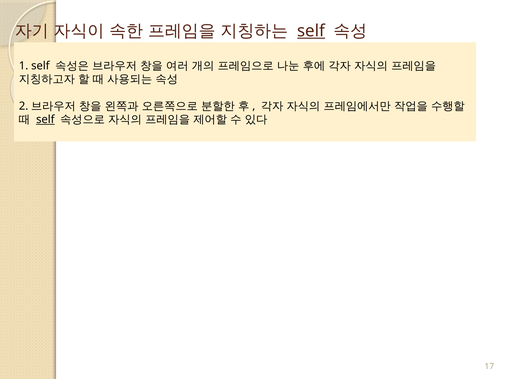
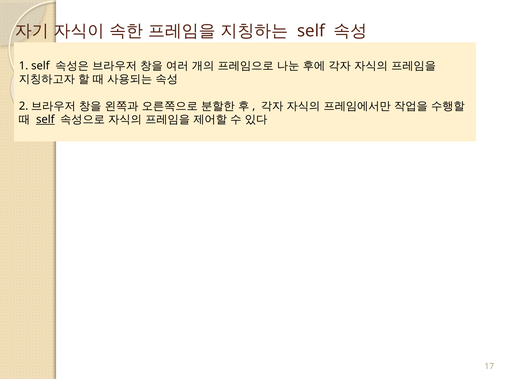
self at (311, 31) underline: present -> none
